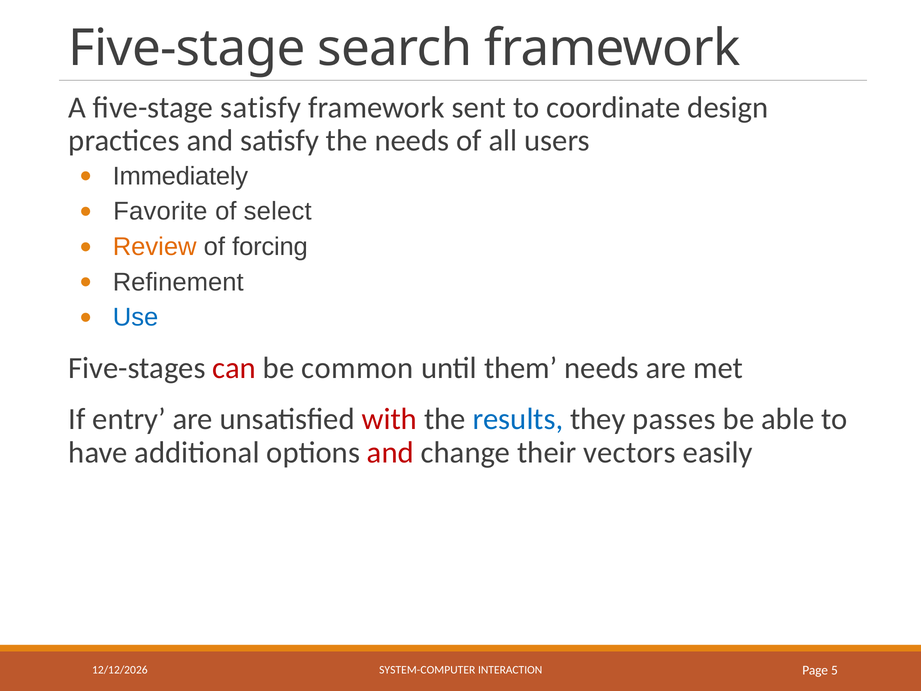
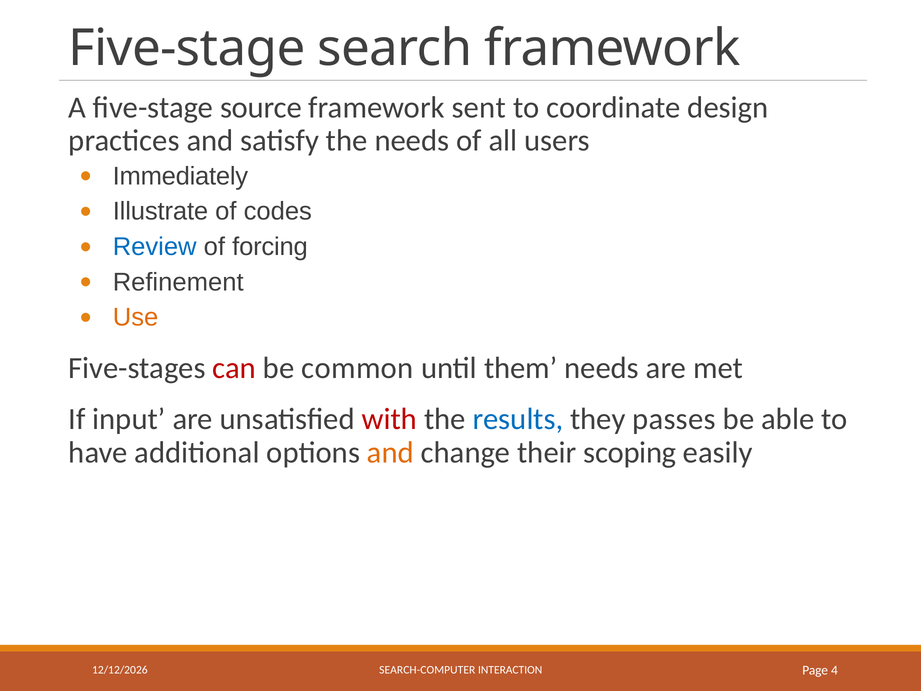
five-stage satisfy: satisfy -> source
Favorite: Favorite -> Illustrate
select: select -> codes
Review colour: orange -> blue
Use colour: blue -> orange
entry: entry -> input
and at (390, 452) colour: red -> orange
vectors: vectors -> scoping
SYSTEM-COMPUTER: SYSTEM-COMPUTER -> SEARCH-COMPUTER
5: 5 -> 4
